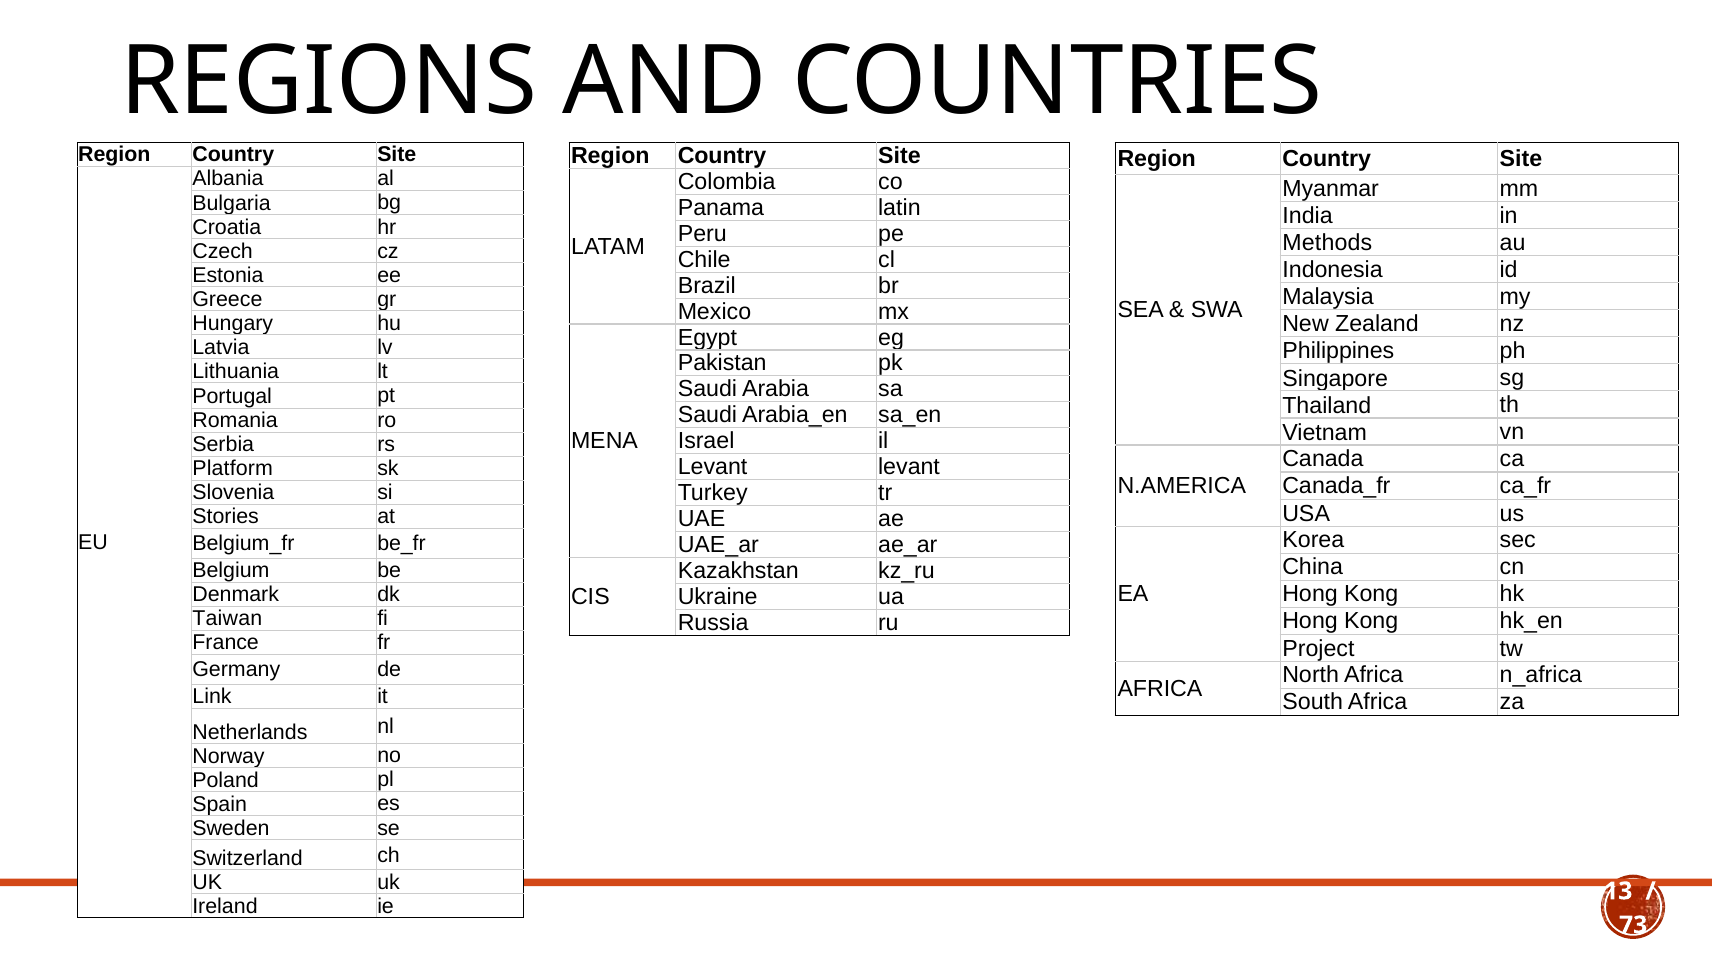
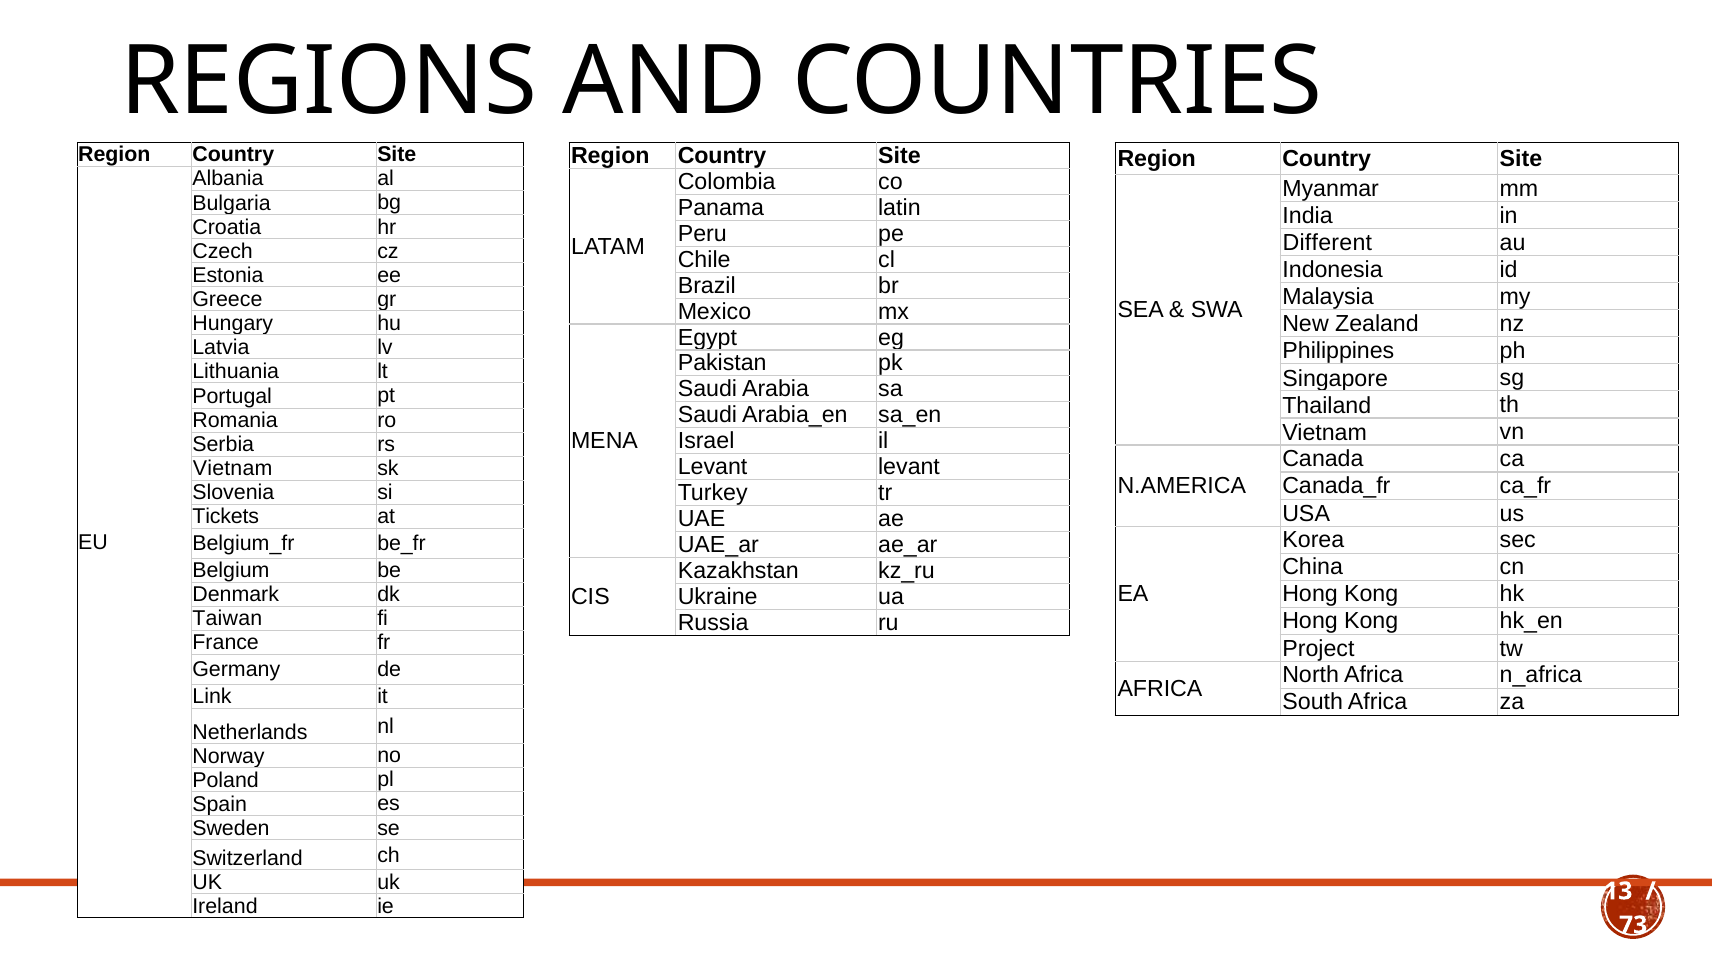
Methods: Methods -> Different
Platform at (233, 469): Platform -> Vietnam
Stories: Stories -> Tickets
